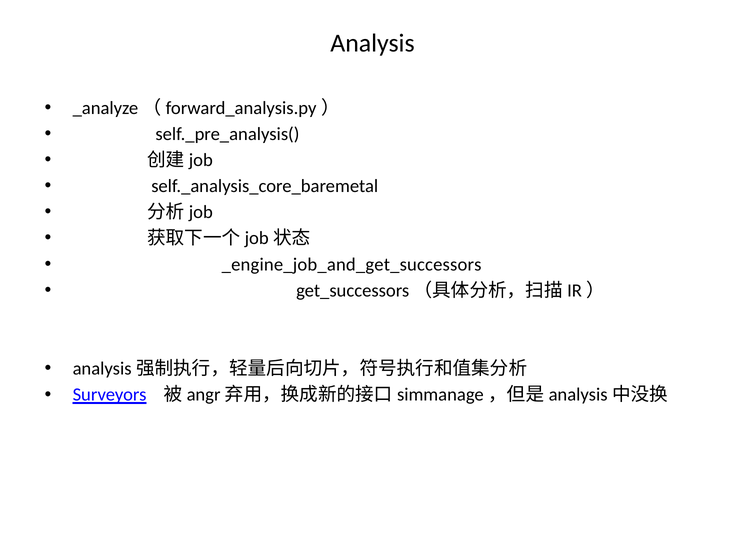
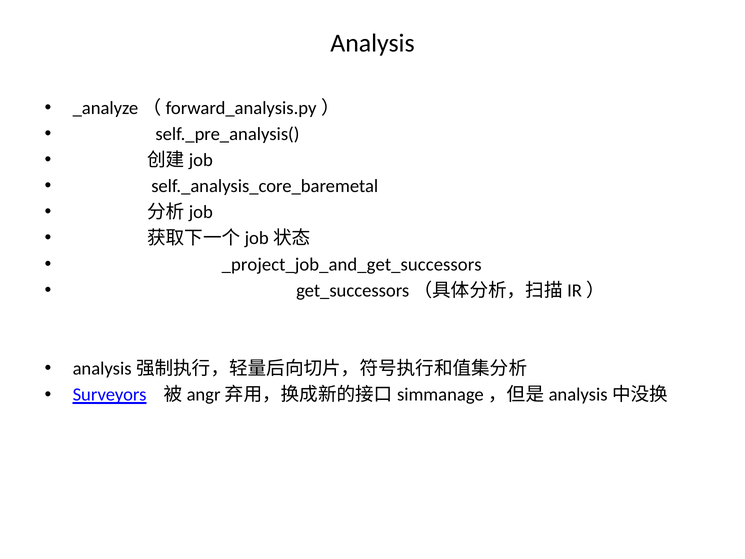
_engine_job_and_get_successors: _engine_job_and_get_successors -> _project_job_and_get_successors
